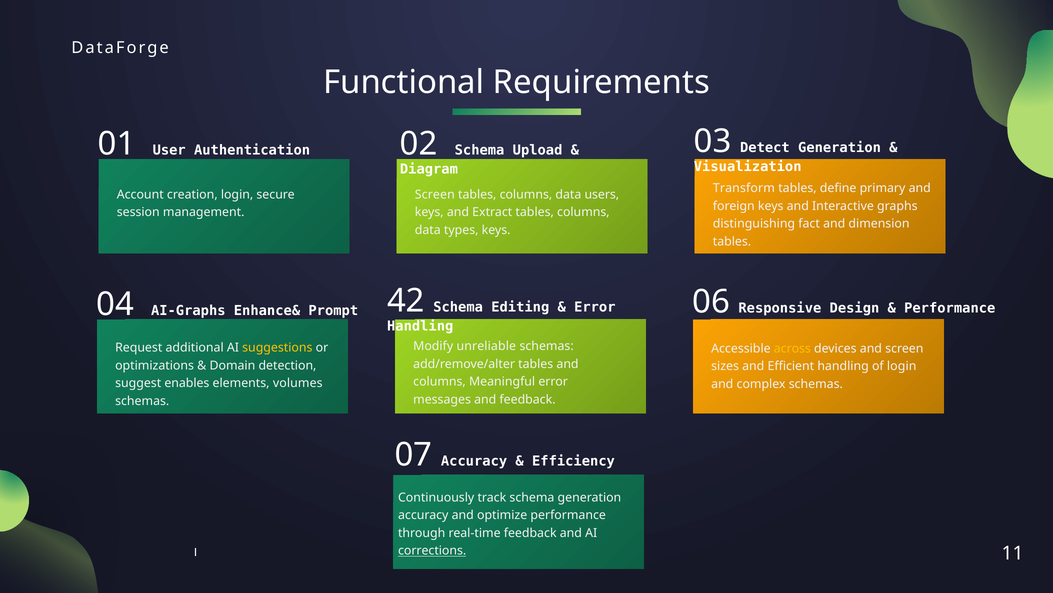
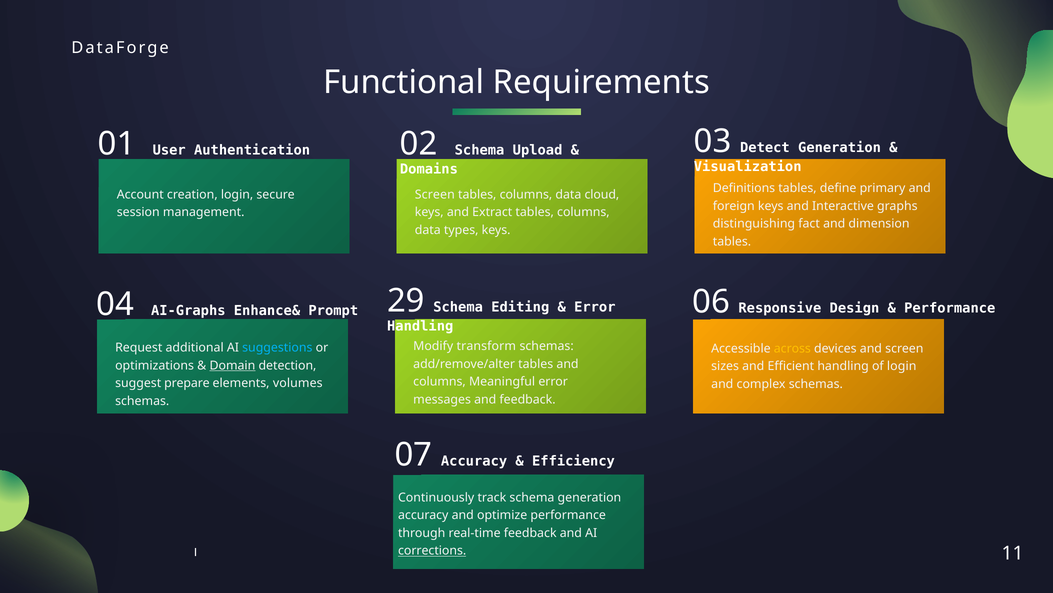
Diagram: Diagram -> Domains
Transform: Transform -> Definitions
users: users -> cloud
42: 42 -> 29
unreliable: unreliable -> transform
suggestions colour: yellow -> light blue
Domain underline: none -> present
enables: enables -> prepare
